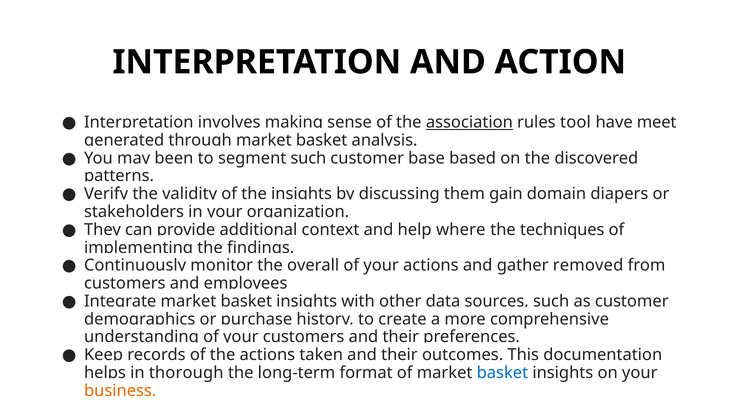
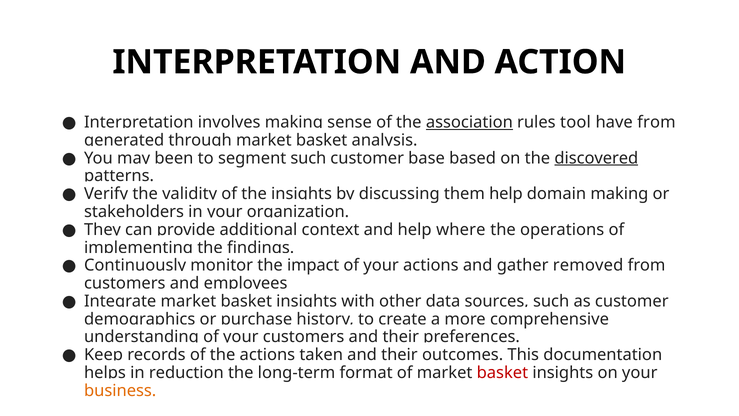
have meet: meet -> from
discovered underline: none -> present
them gain: gain -> help
domain diapers: diapers -> making
techniques: techniques -> operations
overall: overall -> impact
thorough: thorough -> reduction
basket at (502, 372) colour: blue -> red
